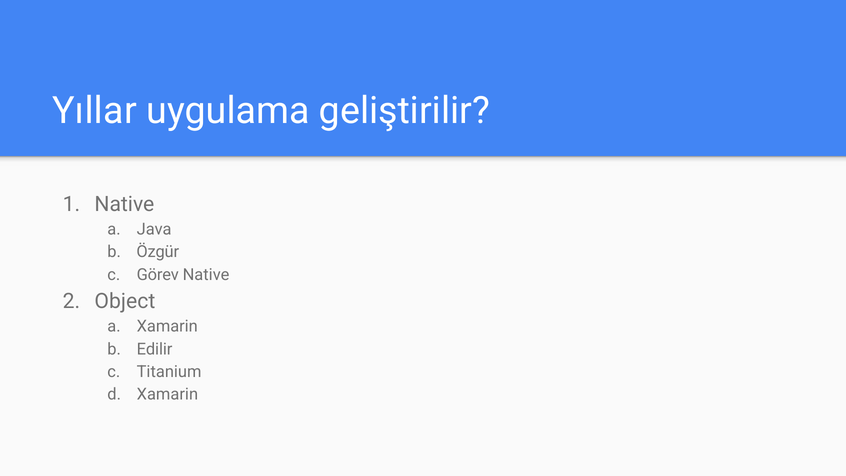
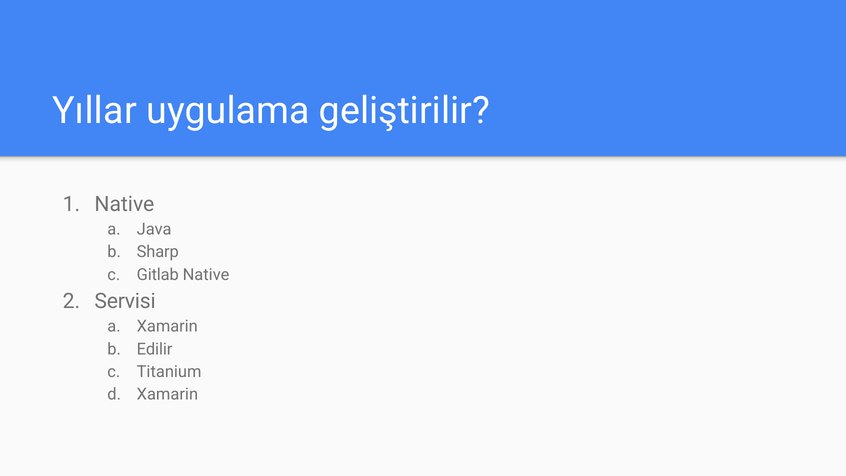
Özgür: Özgür -> Sharp
Görev: Görev -> Gitlab
Object: Object -> Servisi
